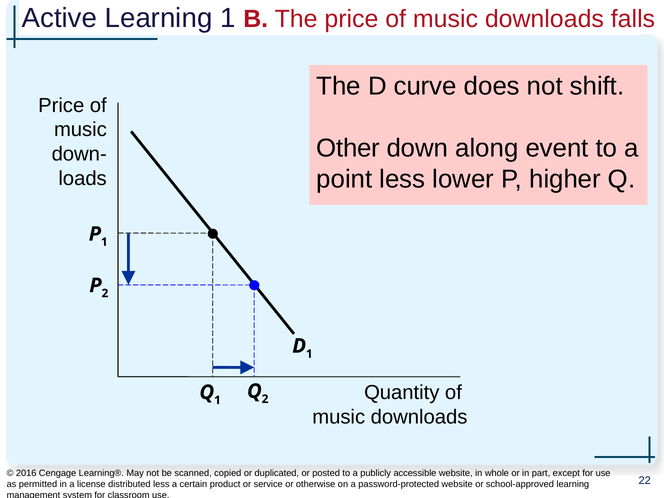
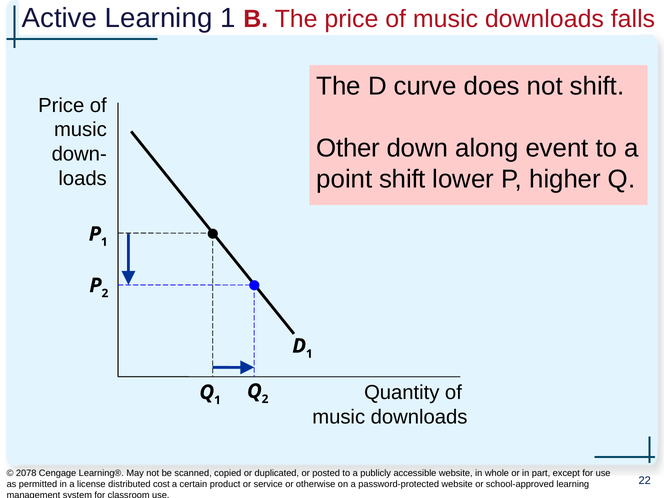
point less: less -> shift
2016: 2016 -> 2078
distributed less: less -> cost
